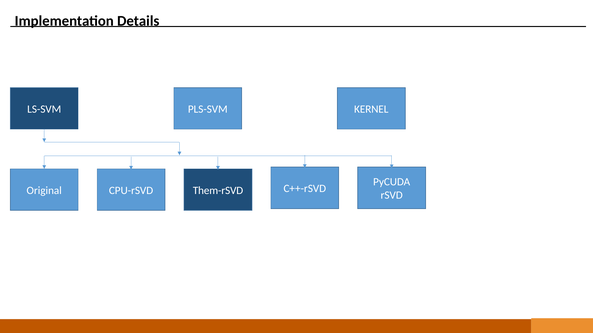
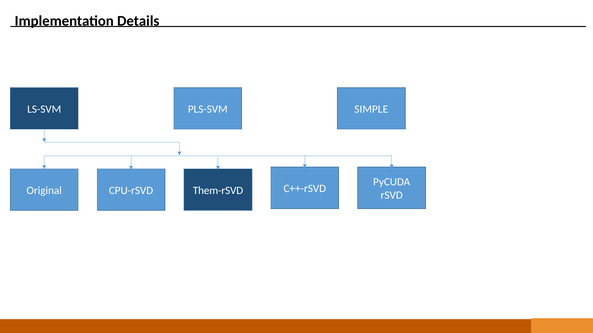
KERNEL: KERNEL -> SIMPLE
